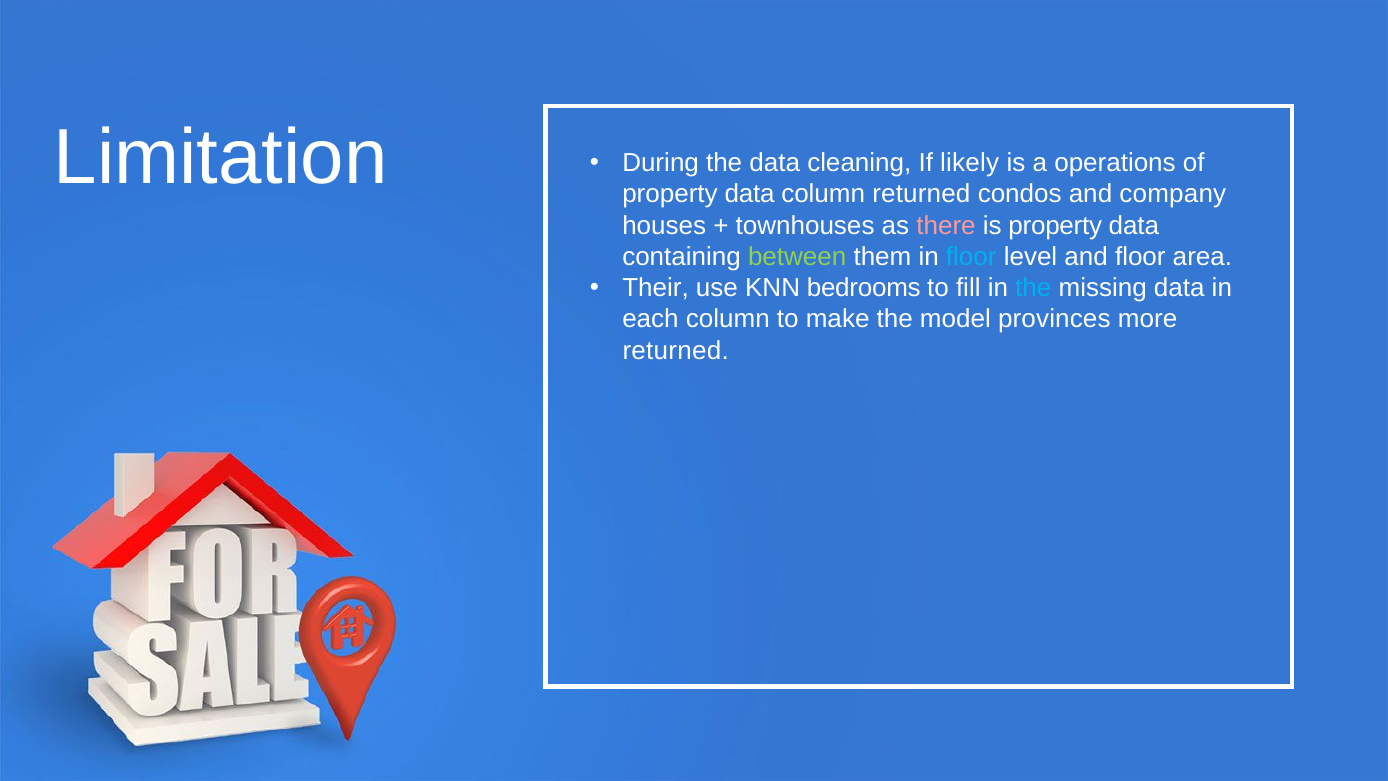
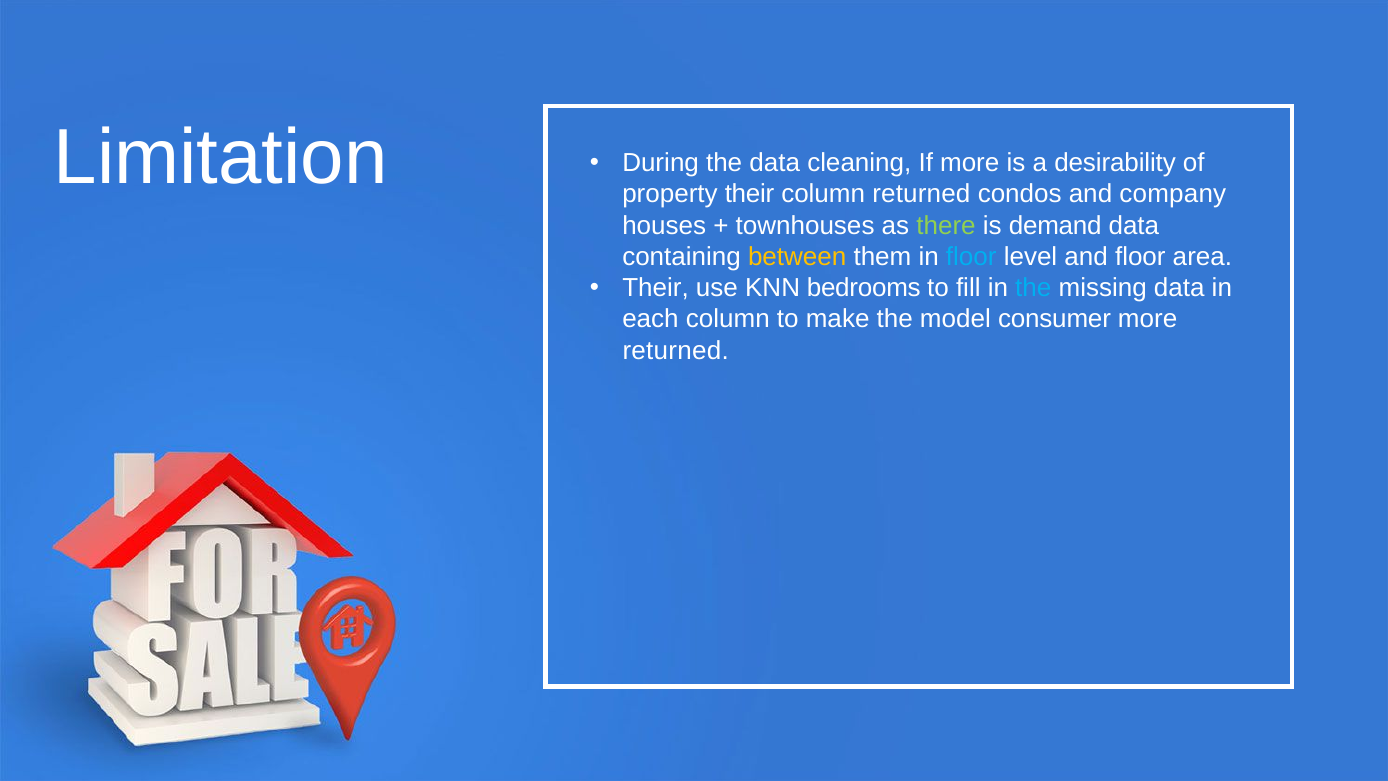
If likely: likely -> more
operations: operations -> desirability
data at (750, 194): data -> their
there colour: pink -> light green
is property: property -> demand
between colour: light green -> yellow
provinces: provinces -> consumer
